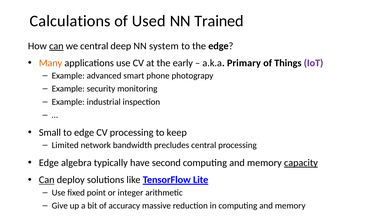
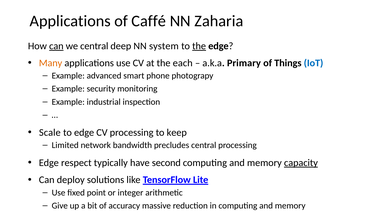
Calculations at (70, 21): Calculations -> Applications
Used: Used -> Caffé
Trained: Trained -> Zaharia
the at (199, 46) underline: none -> present
early: early -> each
IoT colour: purple -> blue
Small: Small -> Scale
algebra: algebra -> respect
Can at (47, 180) underline: present -> none
